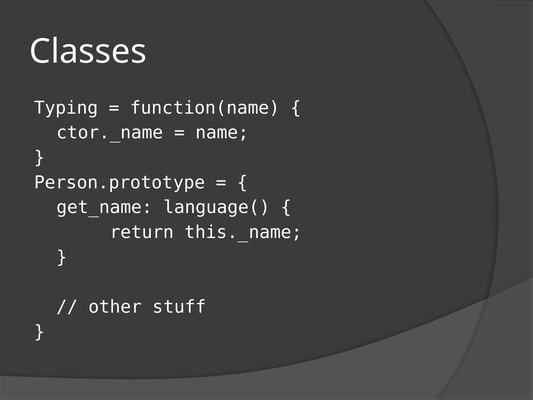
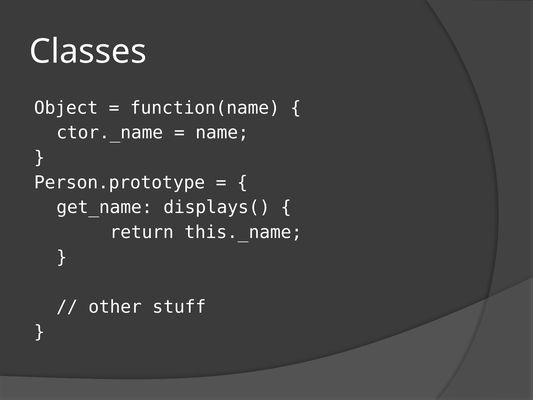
Typing: Typing -> Object
language(: language( -> displays(
